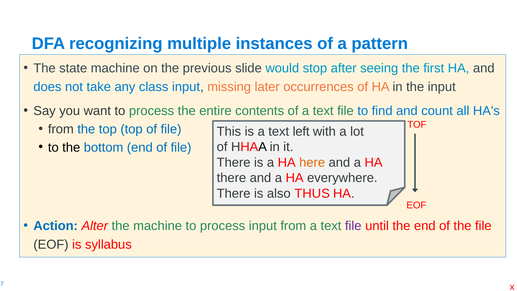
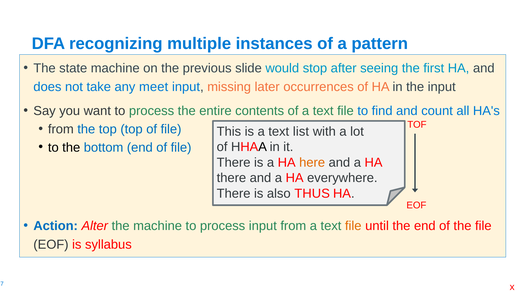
class: class -> meet
left: left -> list
file at (353, 226) colour: purple -> orange
